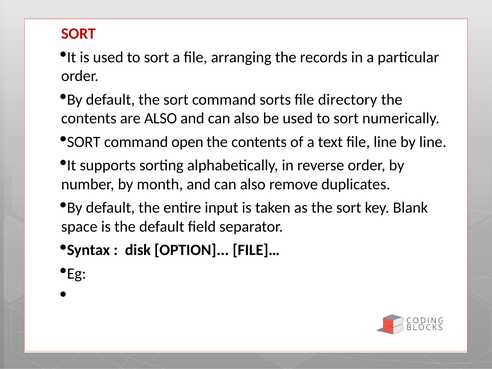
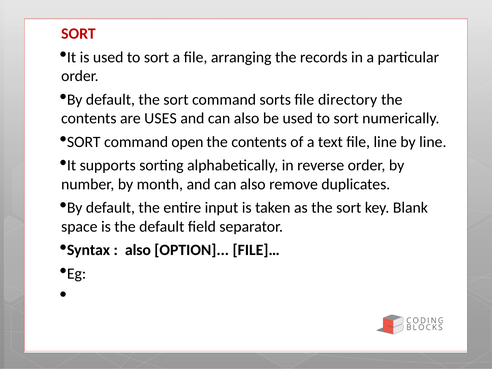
are ALSO: ALSO -> USES
disk at (138, 250): disk -> also
